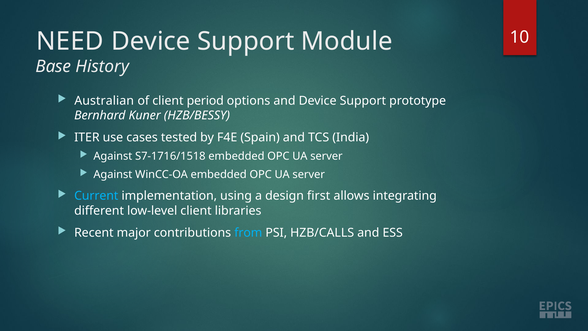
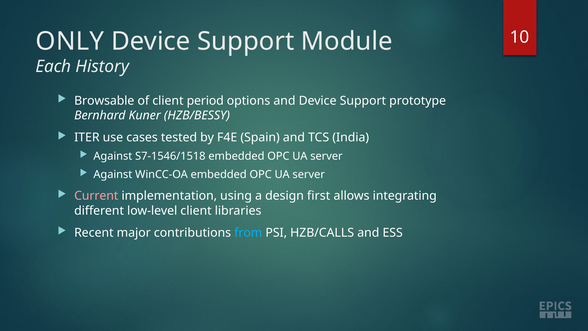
NEED: NEED -> ONLY
Base: Base -> Each
Australian: Australian -> Browsable
S7-1716/1518: S7-1716/1518 -> S7-1546/1518
Current colour: light blue -> pink
